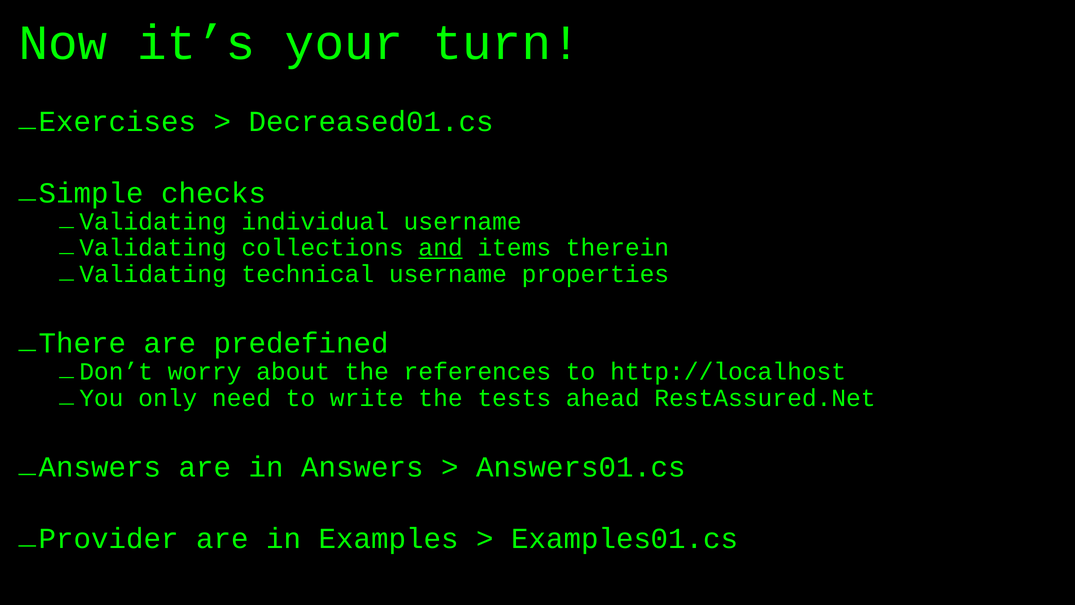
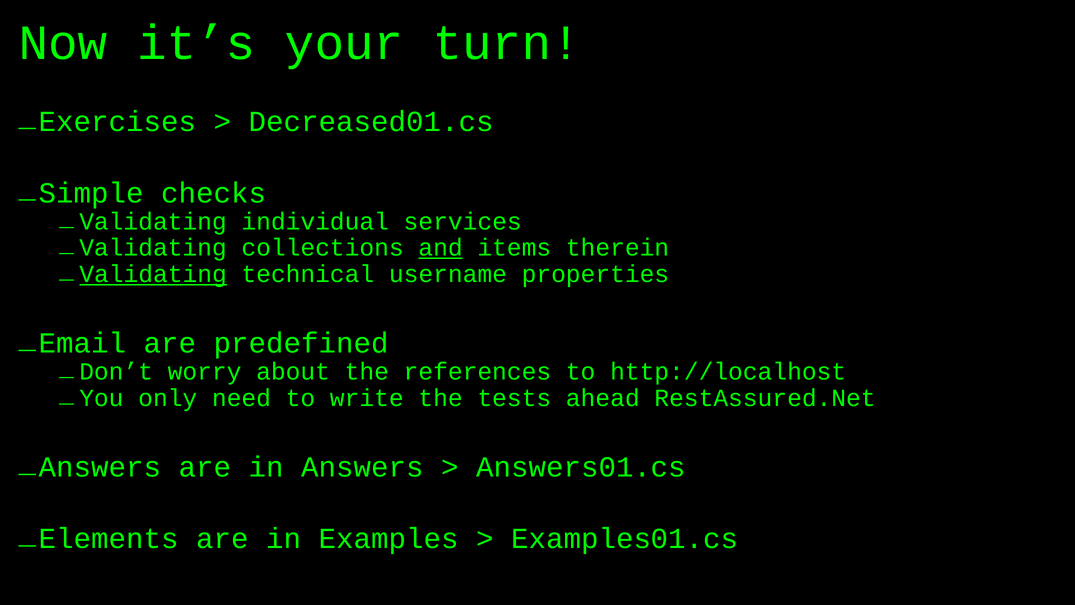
individual username: username -> services
Validating at (153, 274) underline: none -> present
There: There -> Email
Provider: Provider -> Elements
